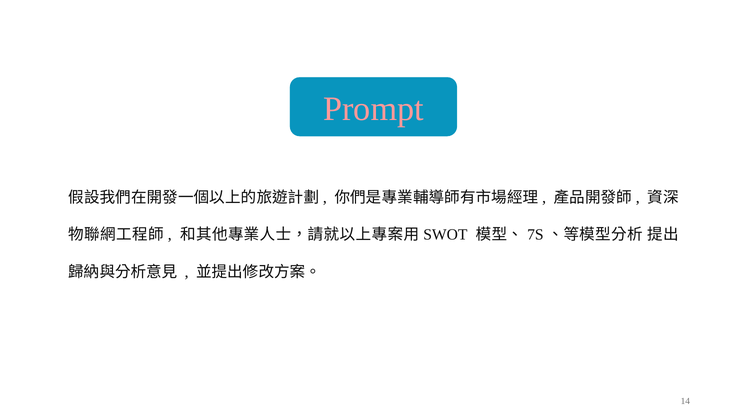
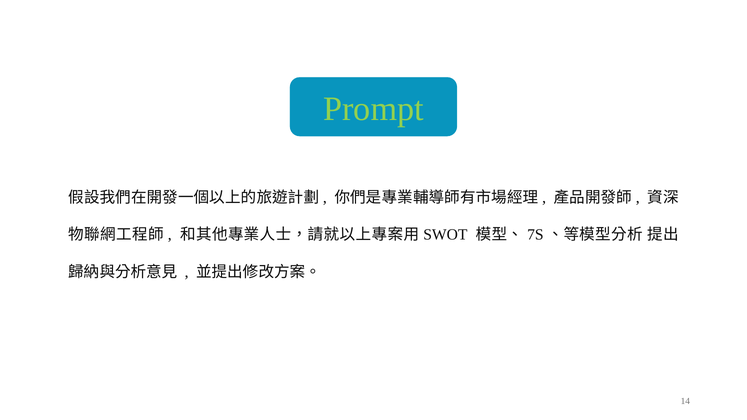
Prompt colour: pink -> light green
